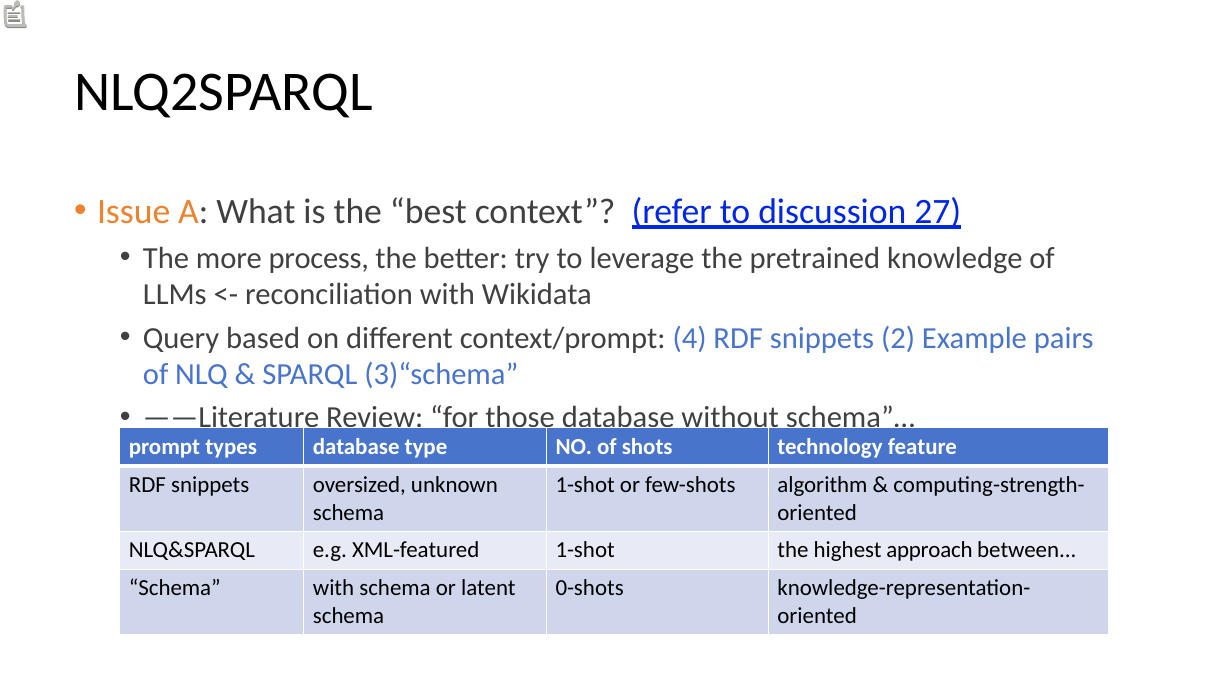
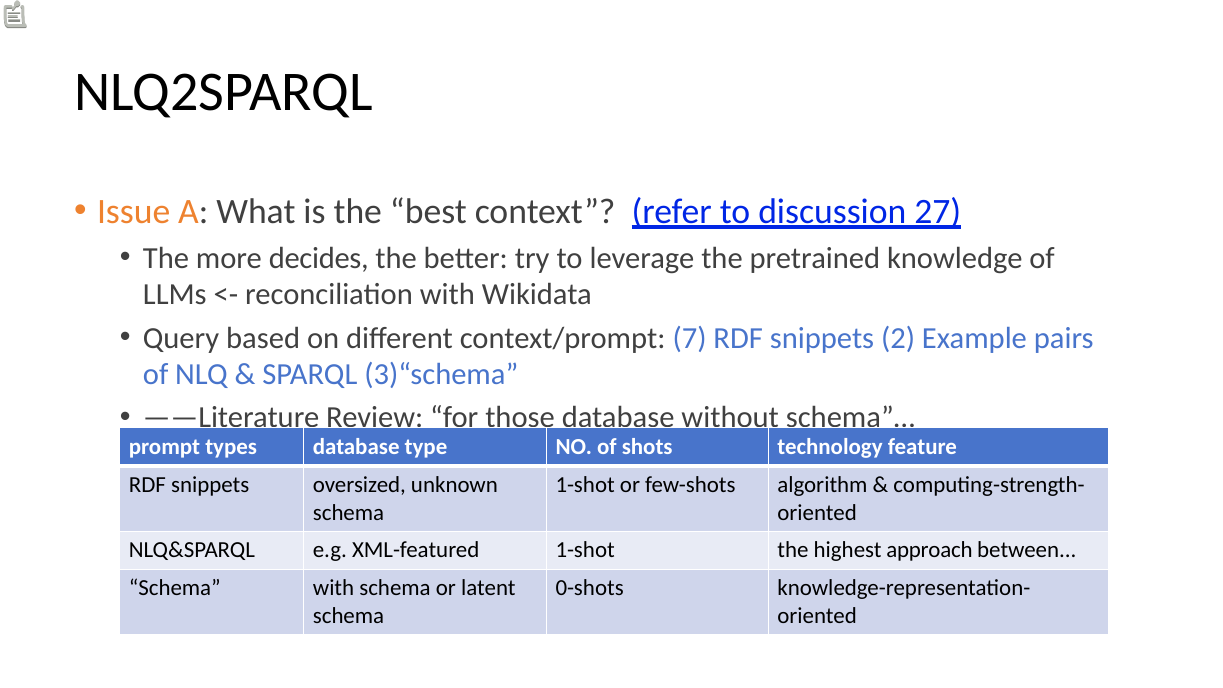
process: process -> decides
4: 4 -> 7
